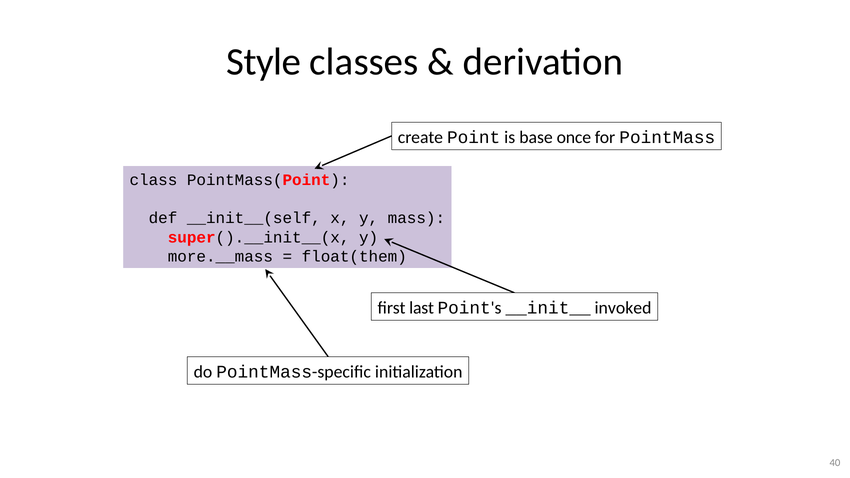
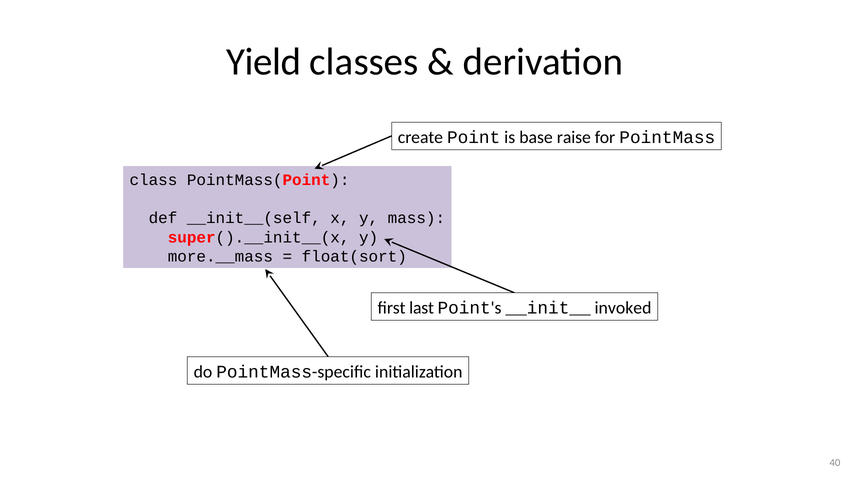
Style: Style -> Yield
once: once -> raise
float(them: float(them -> float(sort
